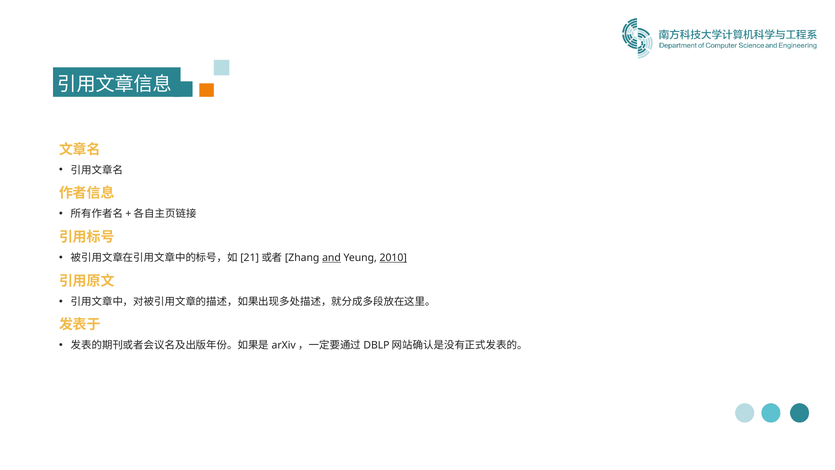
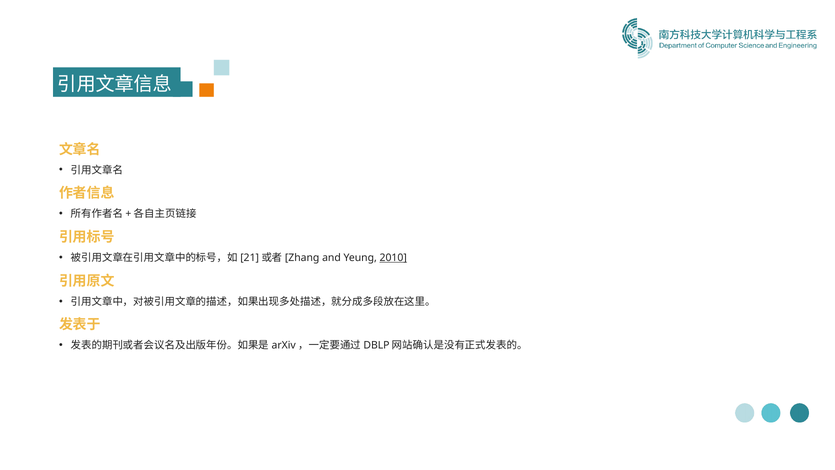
and underline: present -> none
